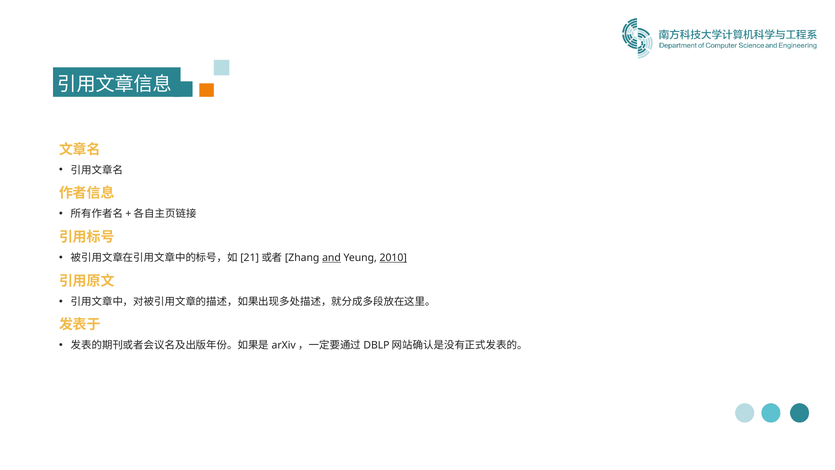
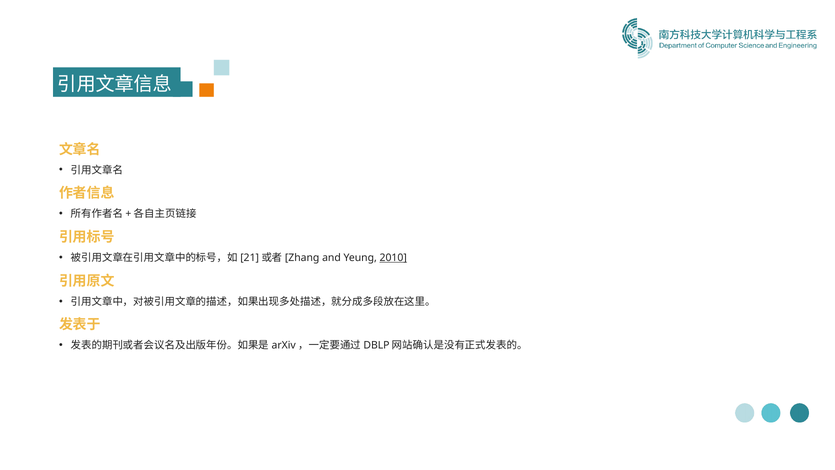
and underline: present -> none
